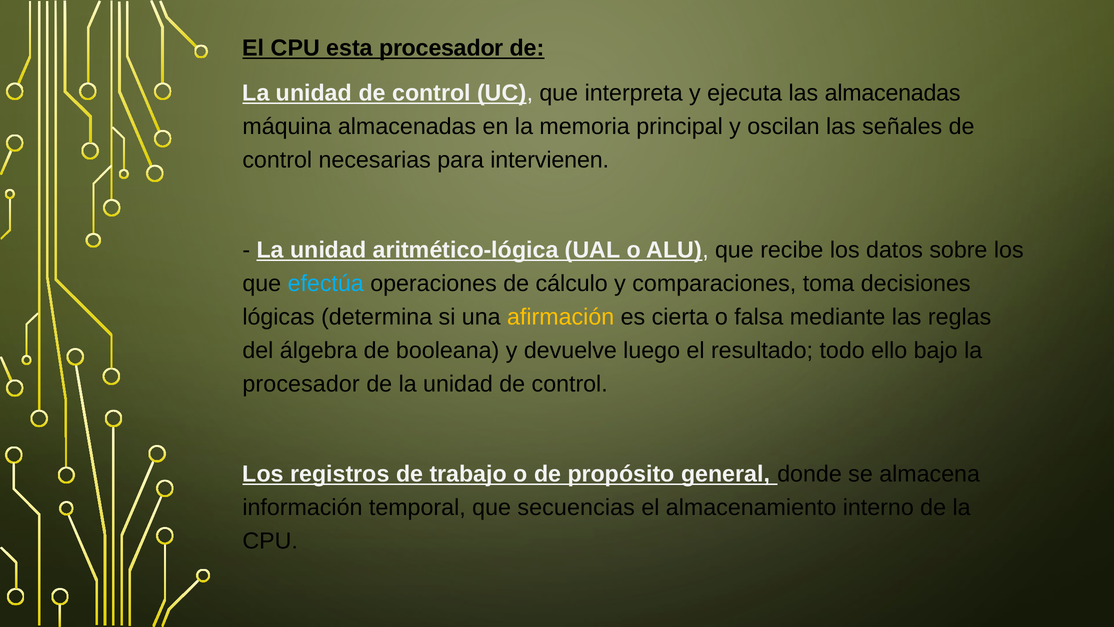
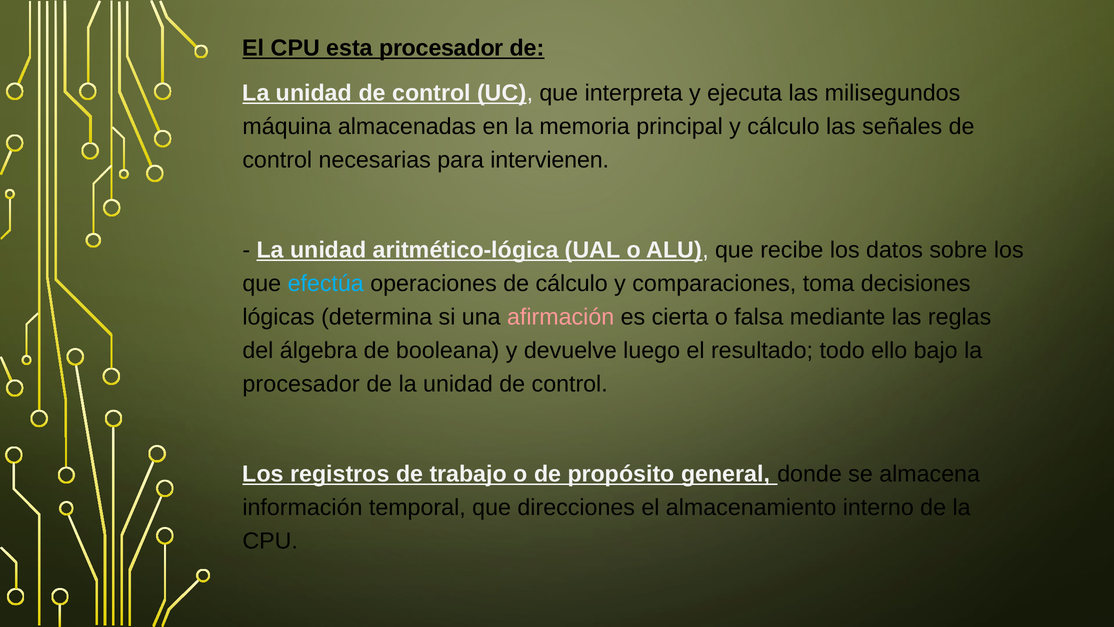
las almacenadas: almacenadas -> milisegundos
y oscilan: oscilan -> cálculo
afirmación colour: yellow -> pink
secuencias: secuencias -> direcciones
